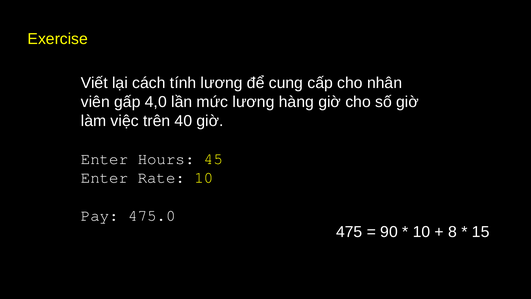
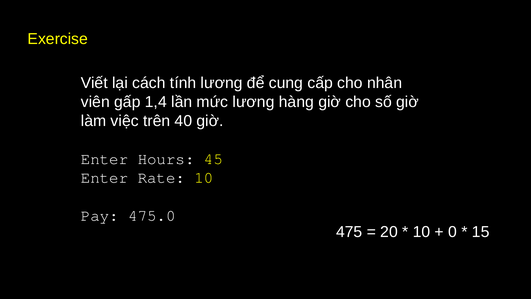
4,0: 4,0 -> 1,4
90: 90 -> 20
8: 8 -> 0
